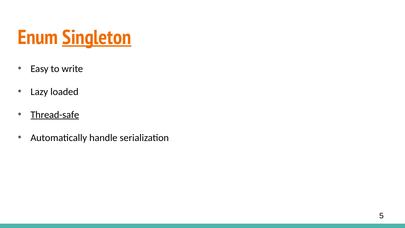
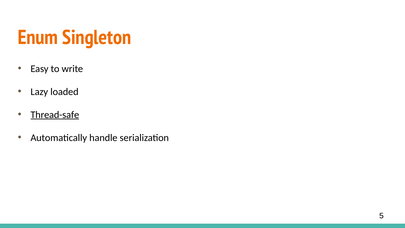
Singleton underline: present -> none
